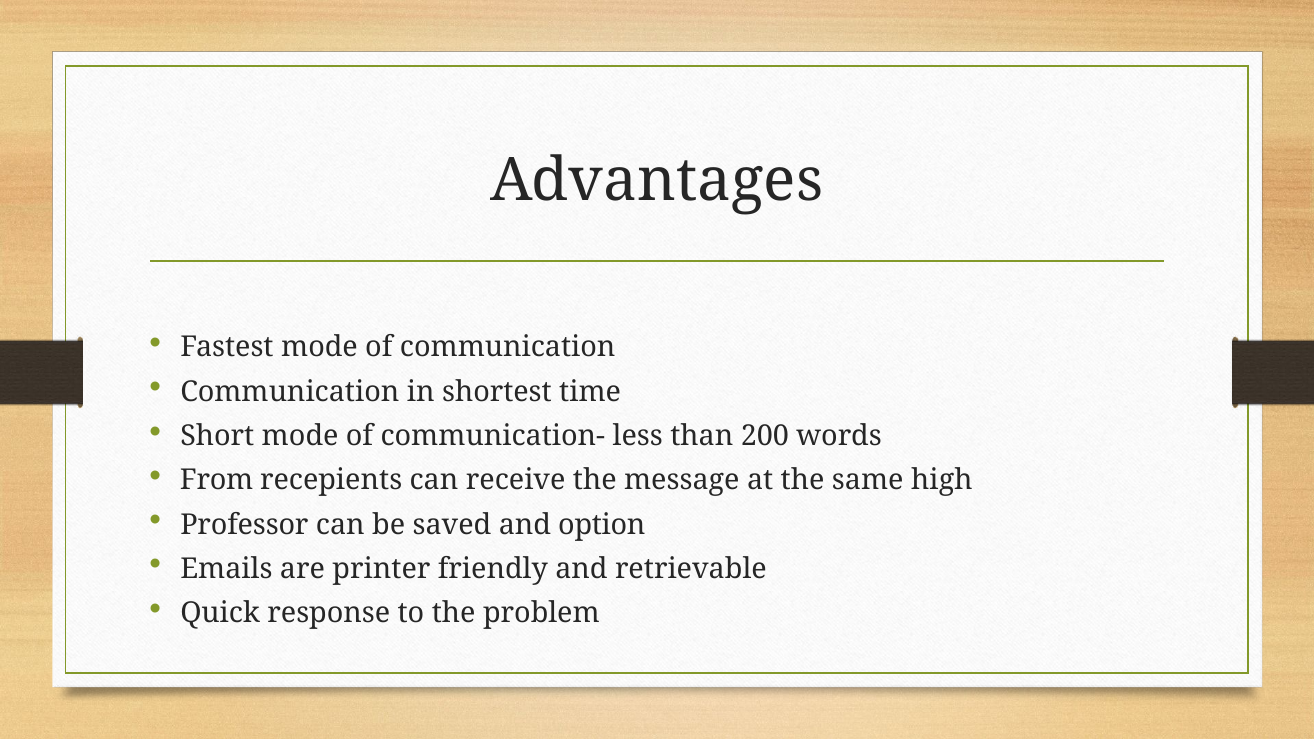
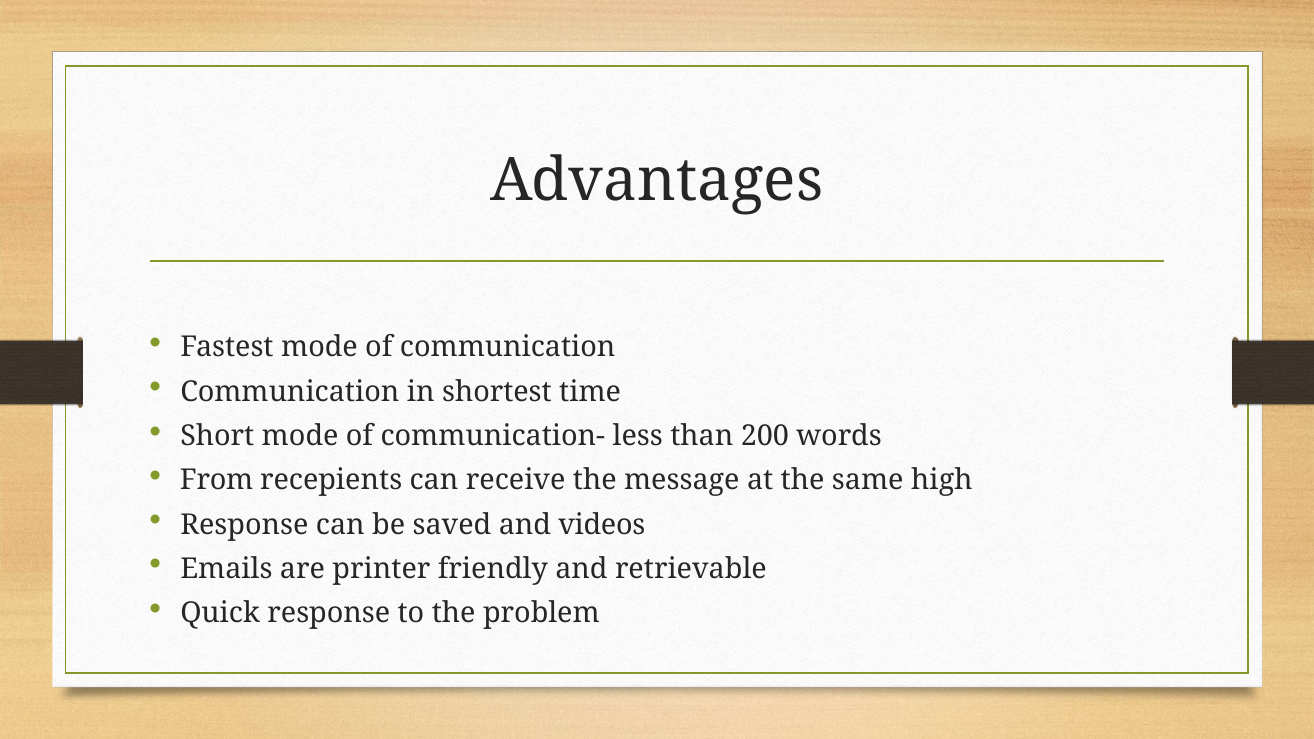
Professor at (244, 525): Professor -> Response
option: option -> videos
